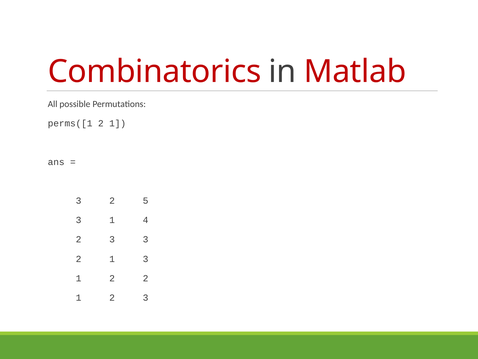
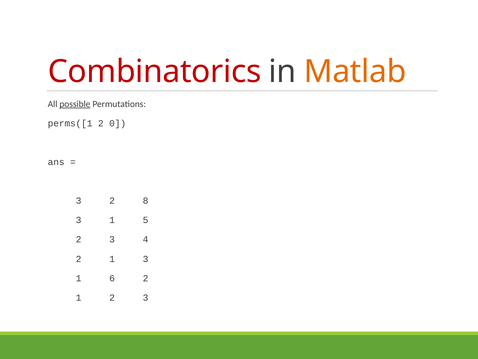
Matlab colour: red -> orange
possible underline: none -> present
perms([1 2 1: 1 -> 0
5: 5 -> 8
4: 4 -> 5
3 3: 3 -> 4
2 at (112, 278): 2 -> 6
